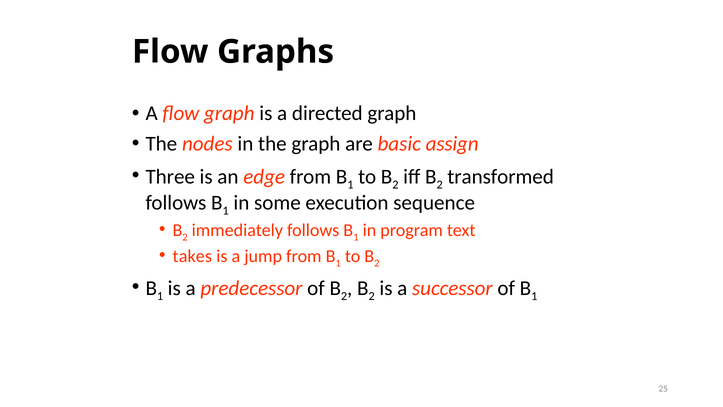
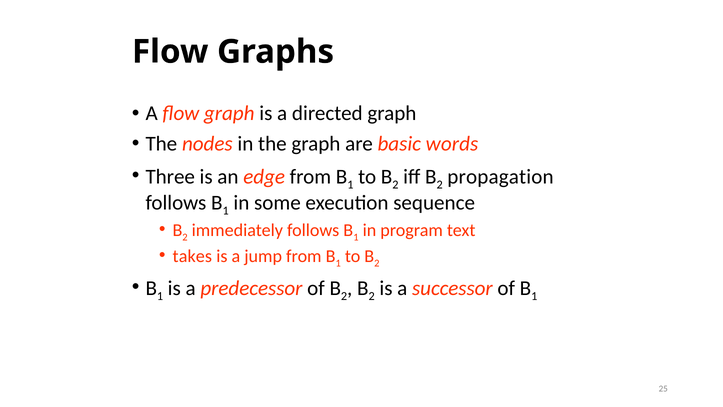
assign: assign -> words
transformed: transformed -> propagation
